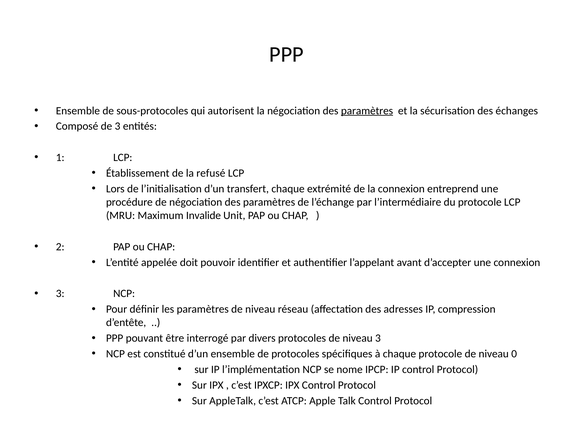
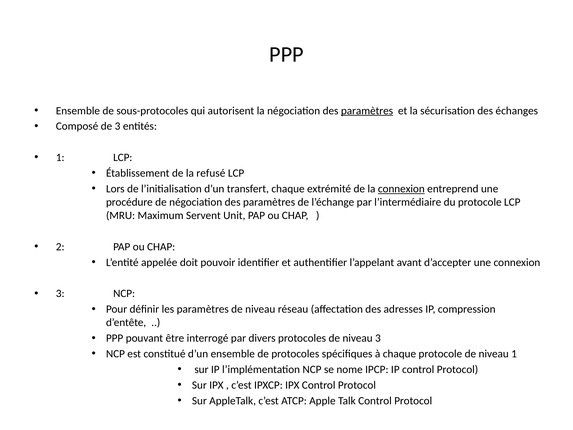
connexion at (401, 189) underline: none -> present
Invalide: Invalide -> Servent
niveau 0: 0 -> 1
